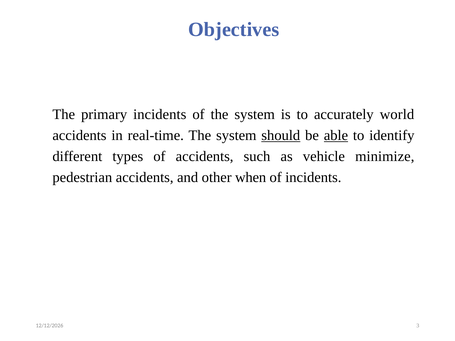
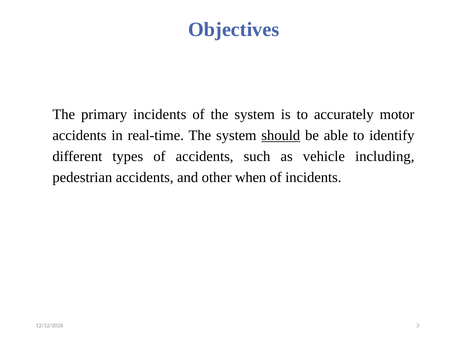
world: world -> motor
able underline: present -> none
minimize: minimize -> including
